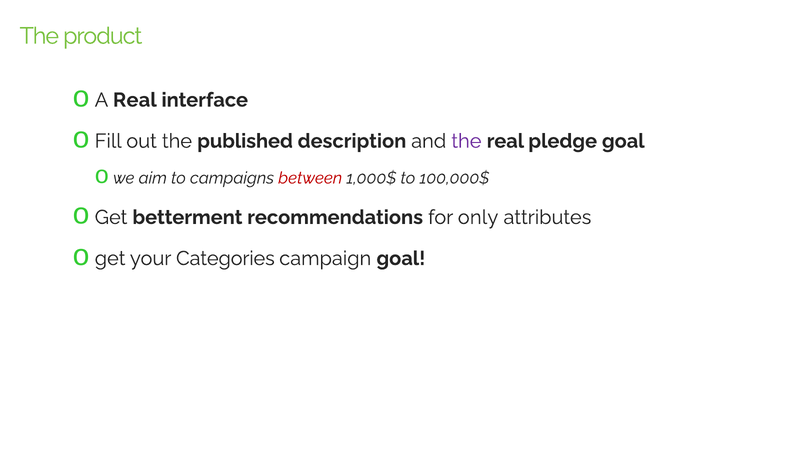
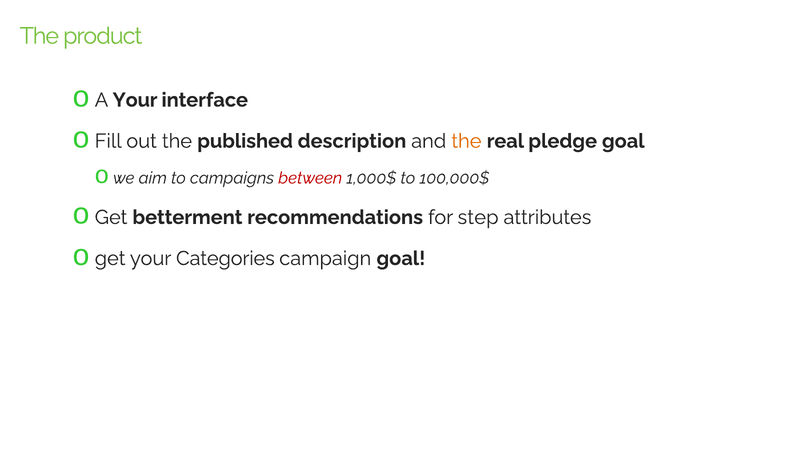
A Real: Real -> Your
the at (466, 141) colour: purple -> orange
only: only -> step
